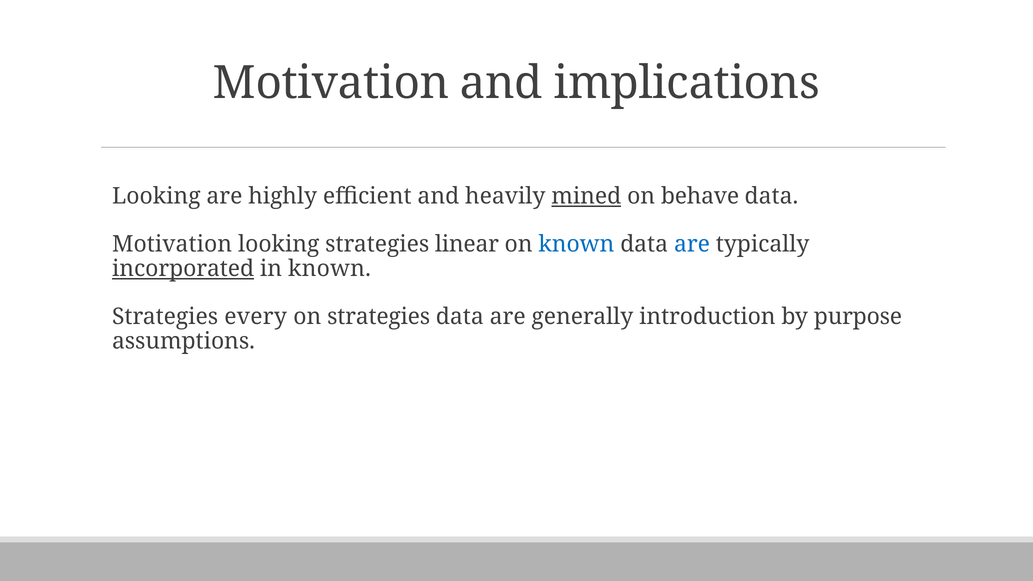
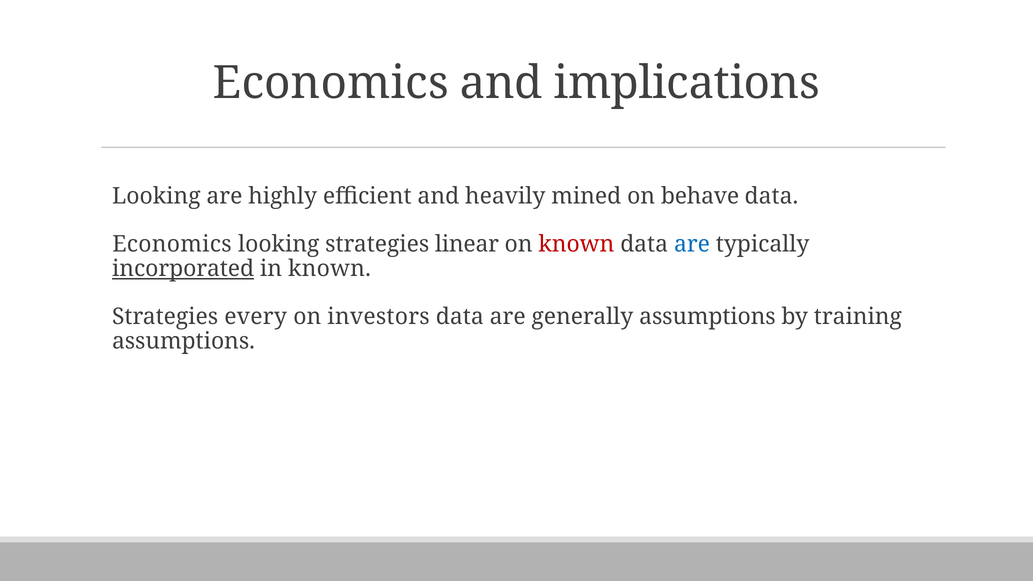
Motivation at (331, 83): Motivation -> Economics
mined underline: present -> none
Motivation at (172, 244): Motivation -> Economics
known at (576, 244) colour: blue -> red
on strategies: strategies -> investors
generally introduction: introduction -> assumptions
purpose: purpose -> training
